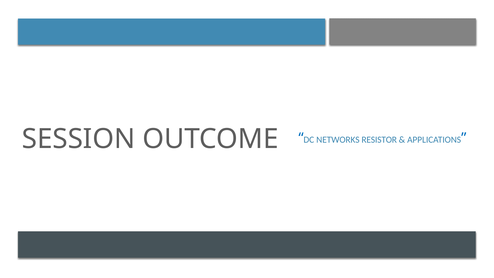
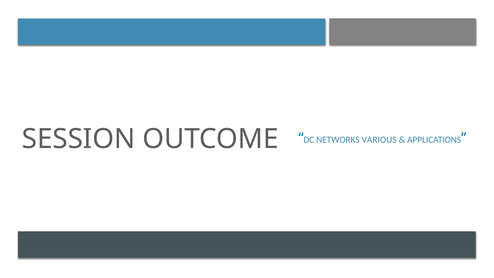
RESISTOR: RESISTOR -> VARIOUS
